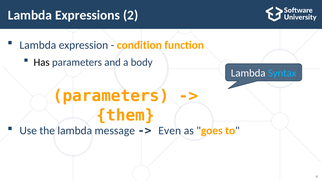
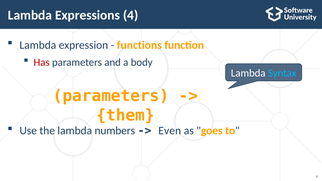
2: 2 -> 4
condition: condition -> functions
Has colour: black -> red
message: message -> numbers
